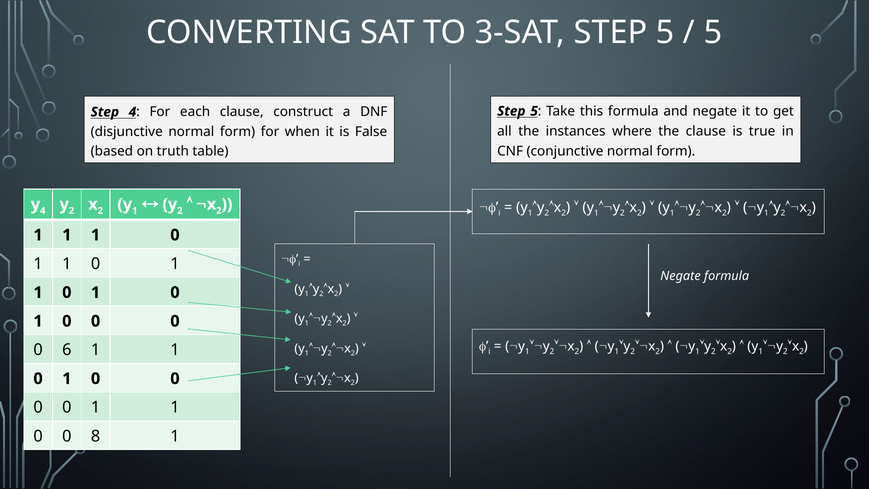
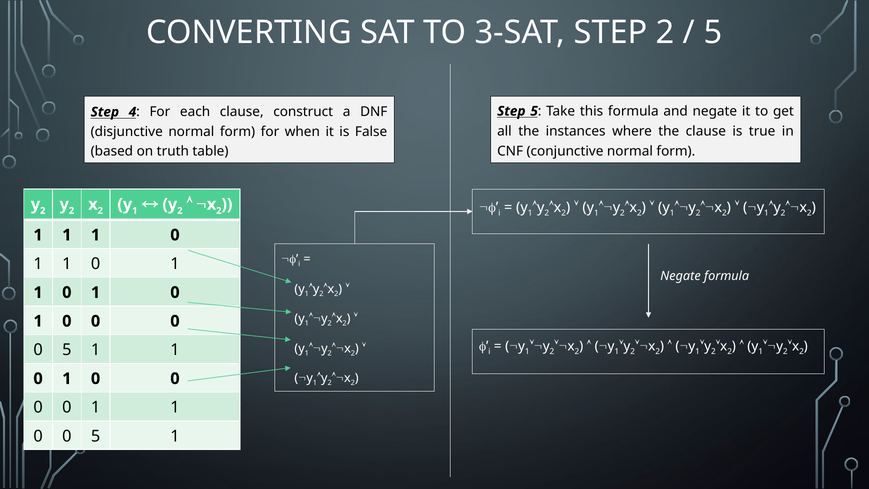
3-SAT STEP 5: 5 -> 2
4 at (43, 211): 4 -> 2
6 at (67, 350): 6 -> 5
8 at (96, 436): 8 -> 5
